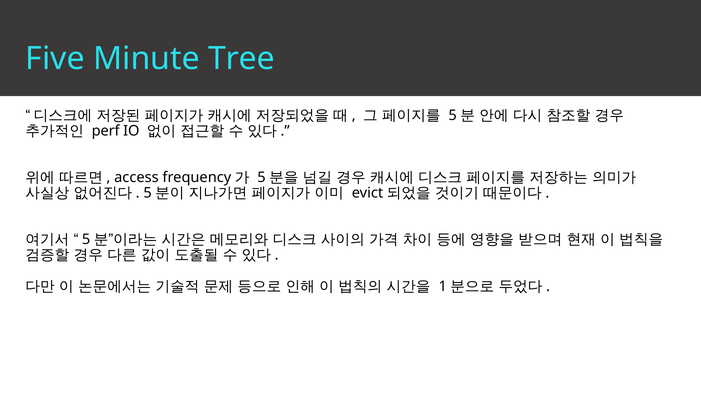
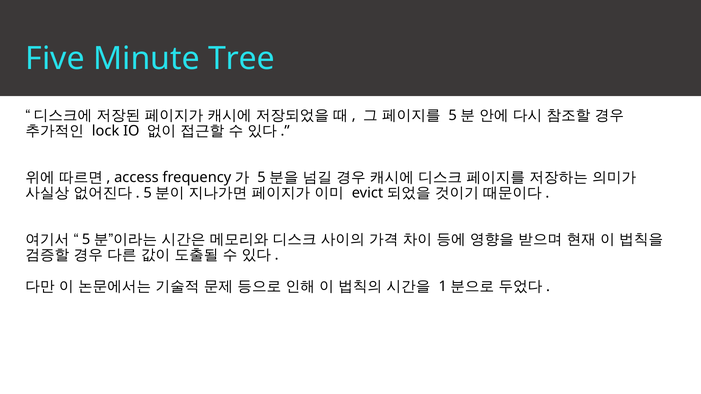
perf: perf -> lock
